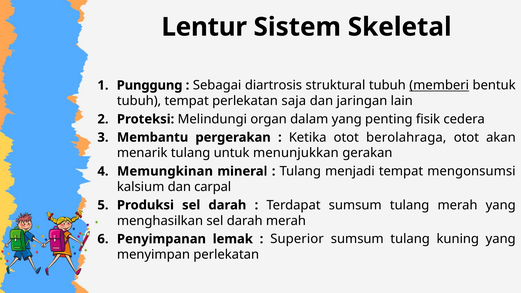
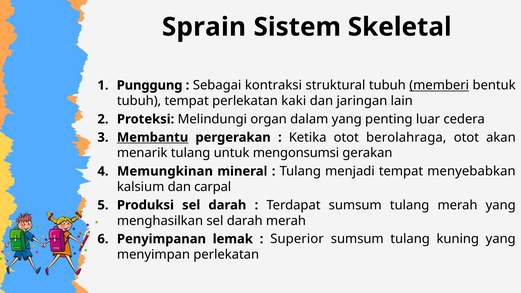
Lentur: Lentur -> Sprain
diartrosis: diartrosis -> kontraksi
saja: saja -> kaki
fisik: fisik -> luar
Membantu underline: none -> present
menunjukkan: menunjukkan -> mengonsumsi
mengonsumsi: mengonsumsi -> menyebabkan
